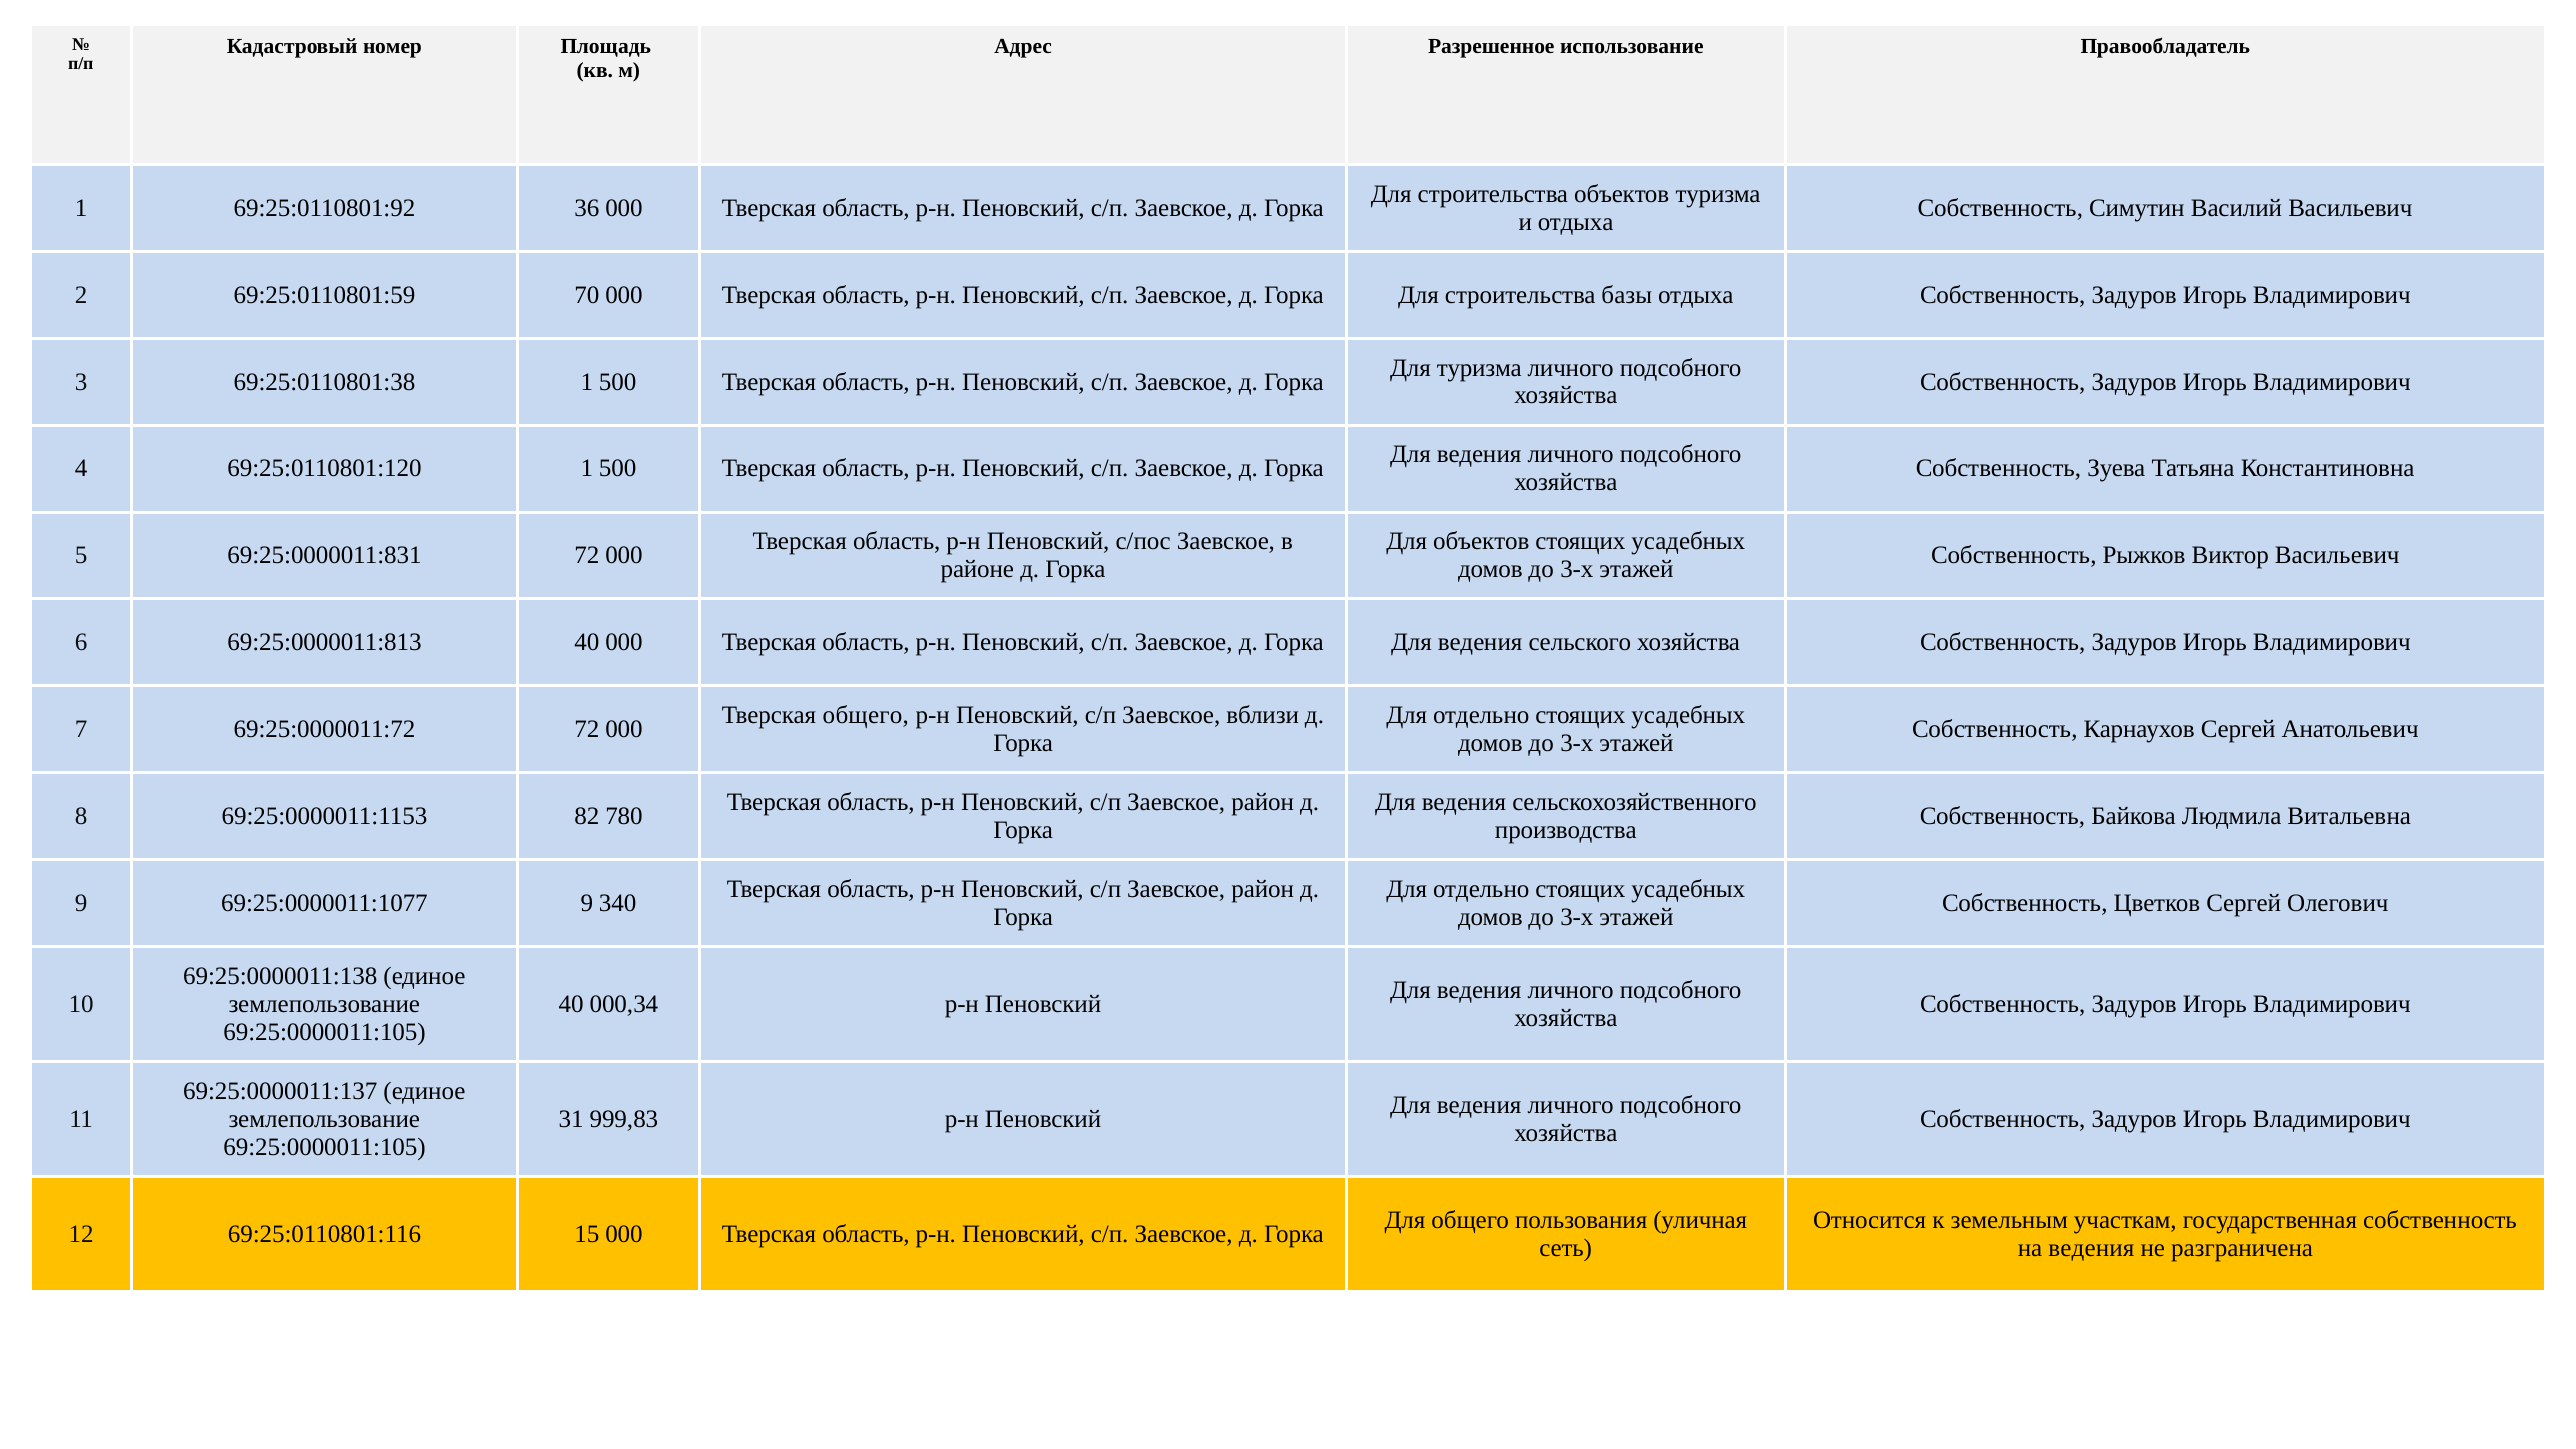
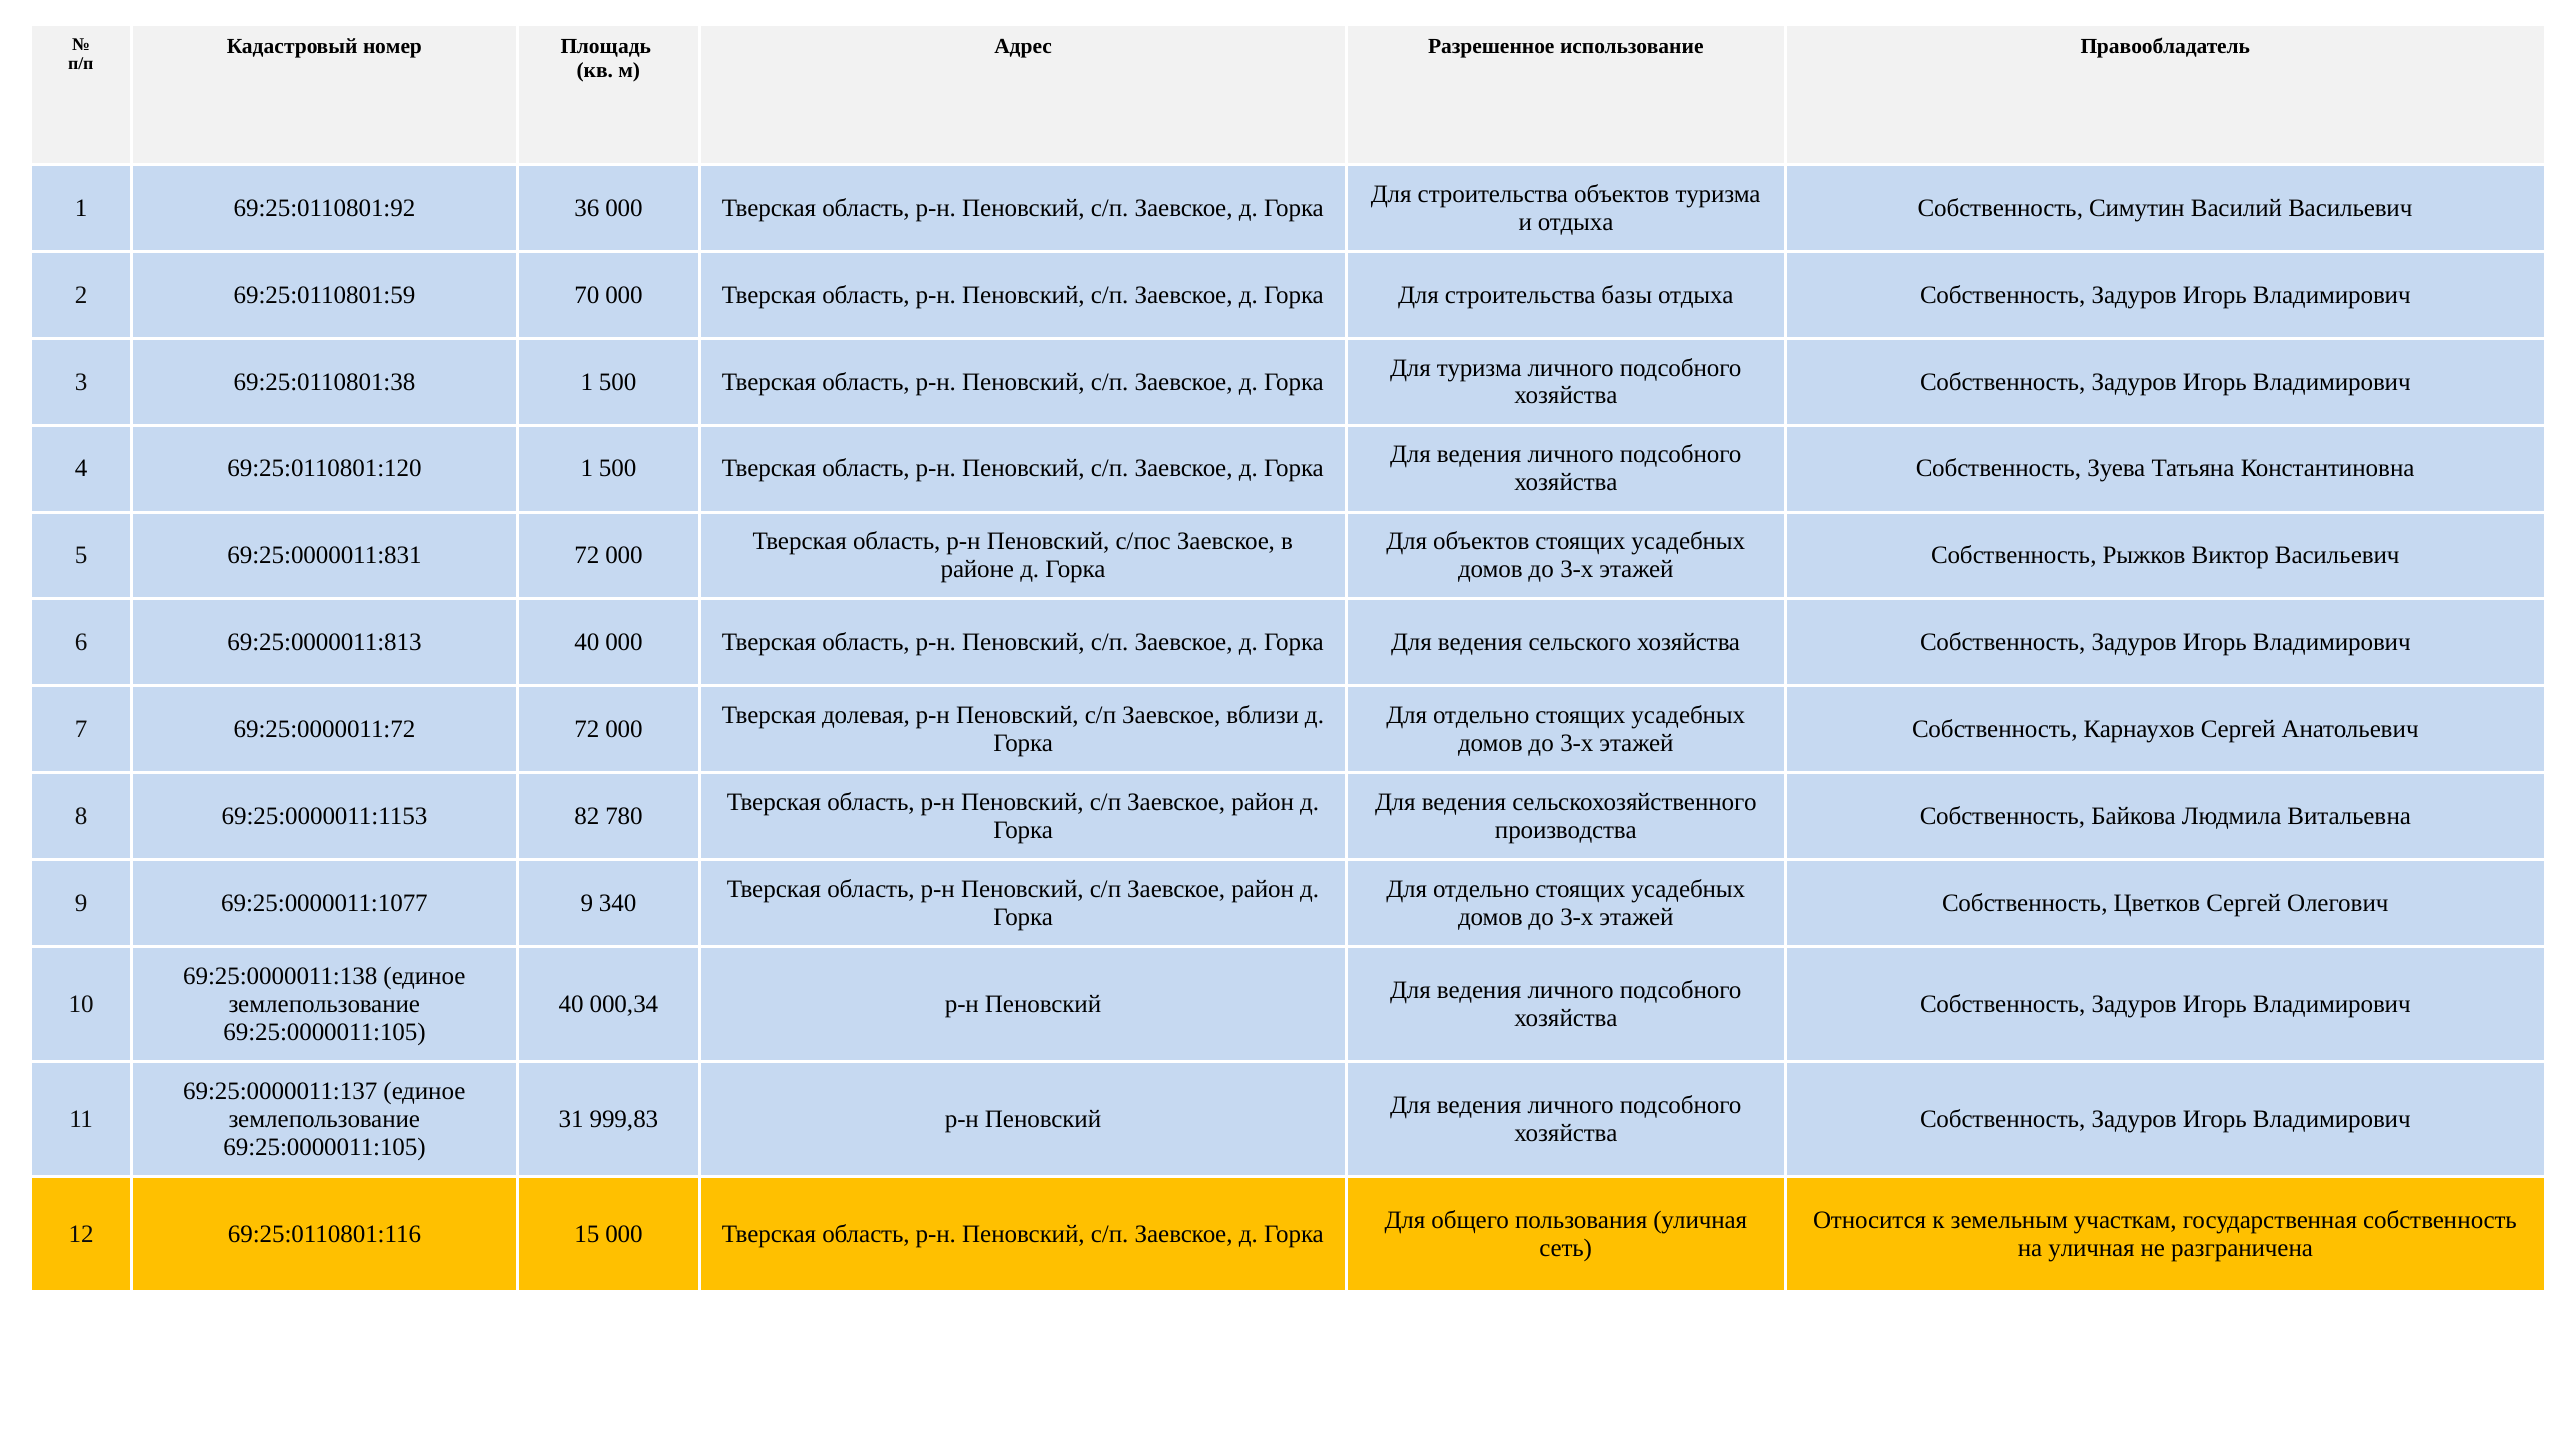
Тверская общего: общего -> долевая
на ведения: ведения -> уличная
